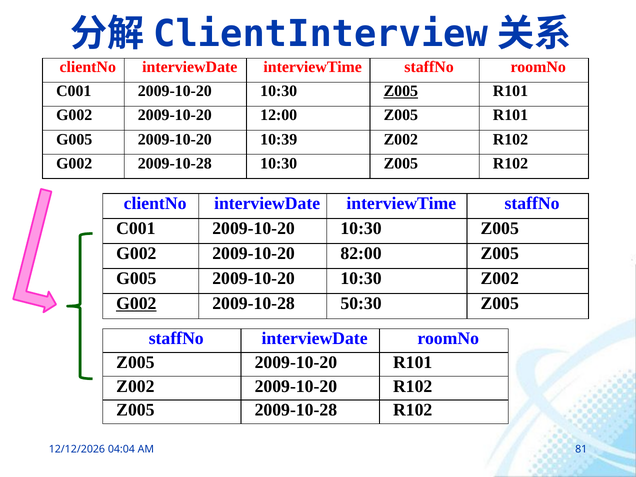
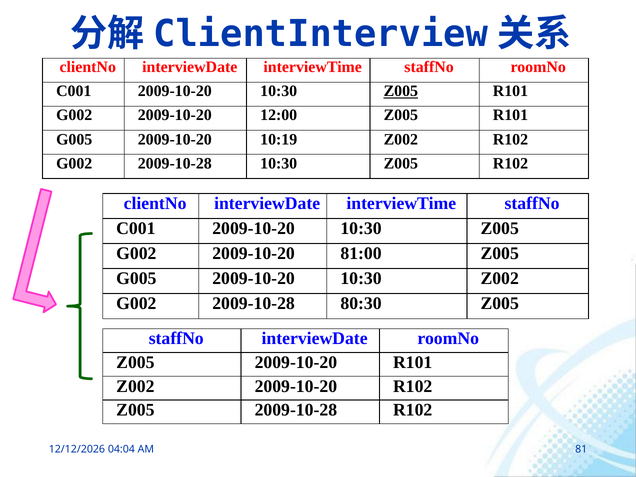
10:39: 10:39 -> 10:19
82:00: 82:00 -> 81:00
G002 at (136, 304) underline: present -> none
50:30: 50:30 -> 80:30
